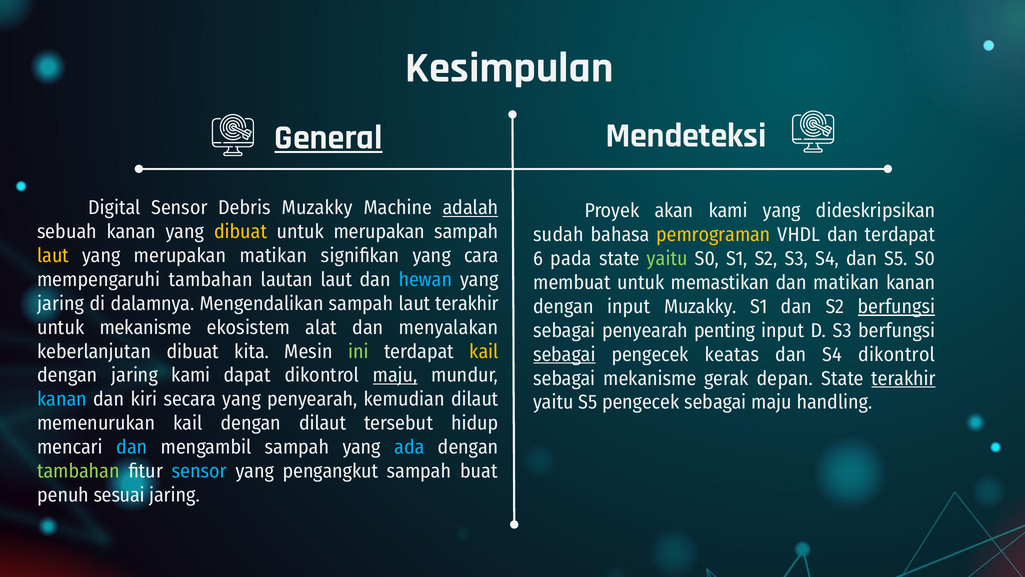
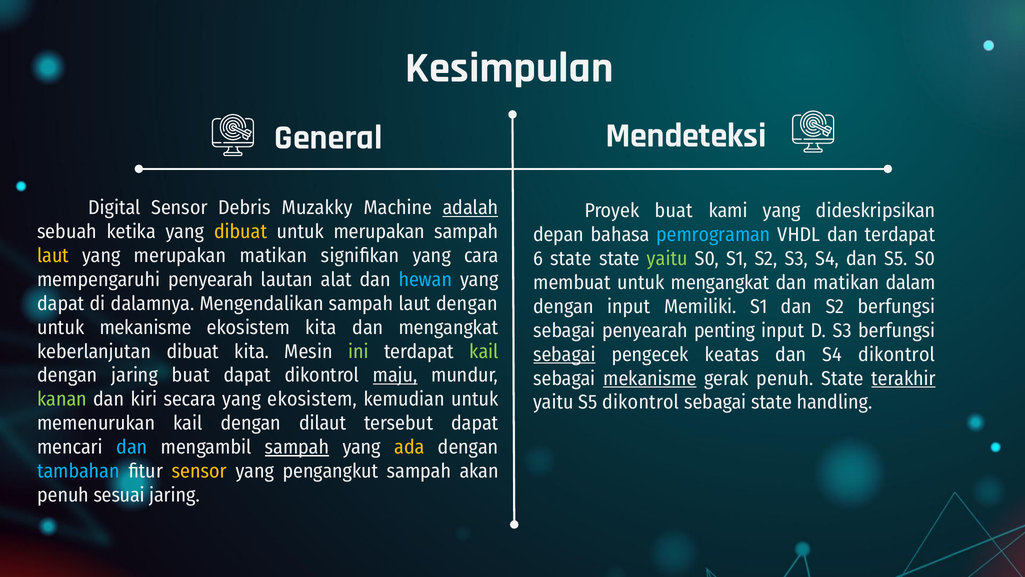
General underline: present -> none
Proyek akan: akan -> buat
sebuah kanan: kanan -> ketika
sudah: sudah -> depan
pemrograman colour: yellow -> light blue
6 pada: pada -> state
mempengaruhi tambahan: tambahan -> penyearah
lautan laut: laut -> alat
untuk memastikan: memastikan -> mengangkat
matikan kanan: kanan -> dalam
jaring at (61, 303): jaring -> dapat
laut terakhir: terakhir -> dengan
input Muzakky: Muzakky -> Memiliki
berfungsi at (896, 306) underline: present -> none
ekosistem alat: alat -> kita
dan menyalakan: menyalakan -> mengangkat
kail at (484, 351) colour: yellow -> light green
jaring kami: kami -> buat
mekanisme at (650, 378) underline: none -> present
gerak depan: depan -> penuh
kanan at (62, 399) colour: light blue -> light green
yang penyearah: penyearah -> ekosistem
kemudian dilaut: dilaut -> untuk
S5 pengecek: pengecek -> dikontrol
sebagai maju: maju -> state
tersebut hidup: hidup -> dapat
sampah at (297, 447) underline: none -> present
ada colour: light blue -> yellow
tambahan at (78, 471) colour: light green -> light blue
sensor at (199, 471) colour: light blue -> yellow
buat: buat -> akan
